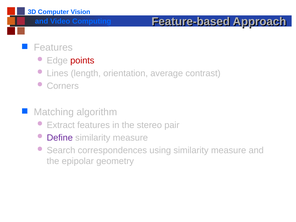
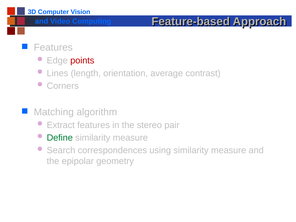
Define colour: purple -> green
